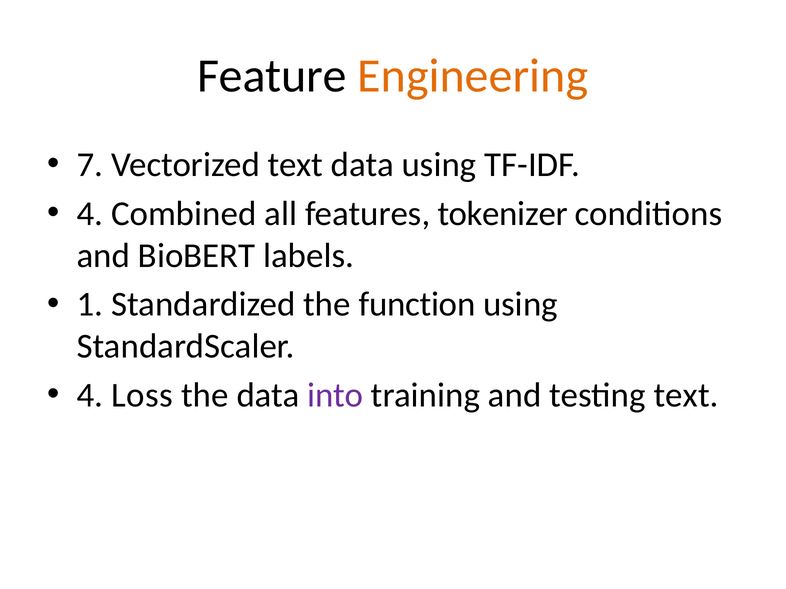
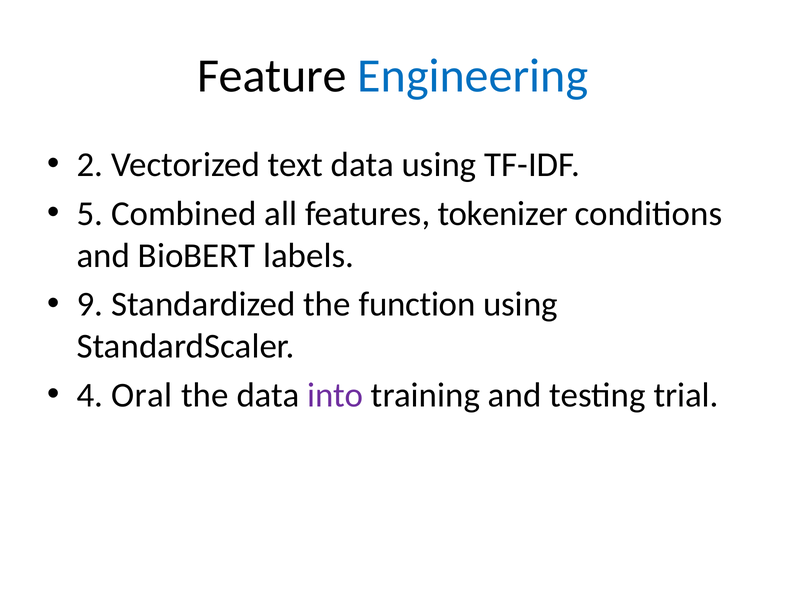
Engineering colour: orange -> blue
7: 7 -> 2
4 at (90, 214): 4 -> 5
1: 1 -> 9
Loss: Loss -> Oral
testing text: text -> trial
